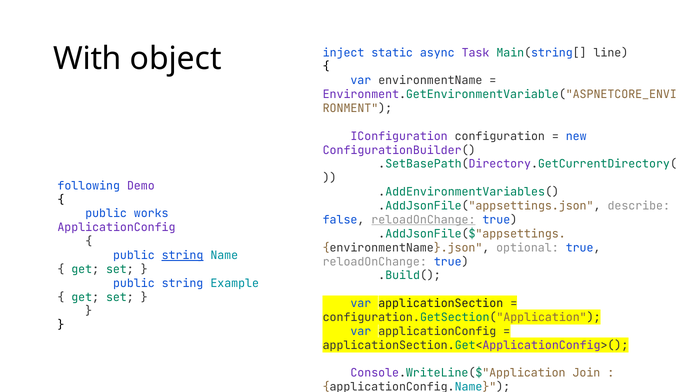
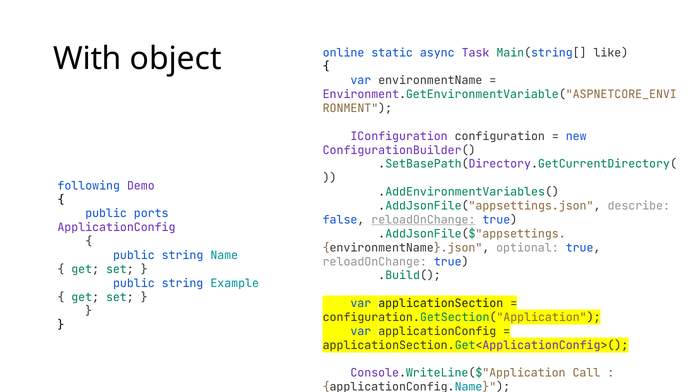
inject: inject -> online
line: line -> like
works: works -> ports
string at (182, 255) underline: present -> none
Join: Join -> Call
